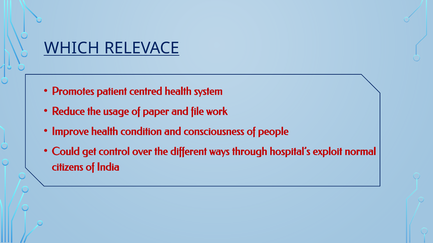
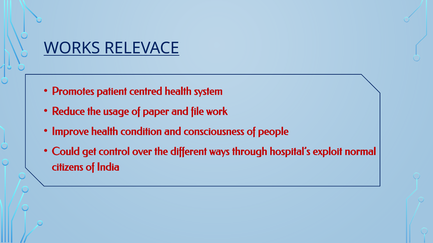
WHICH: WHICH -> WORKS
